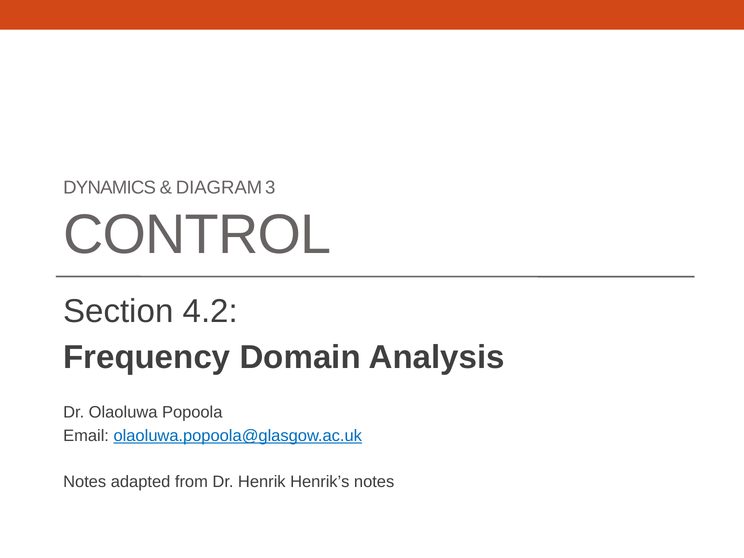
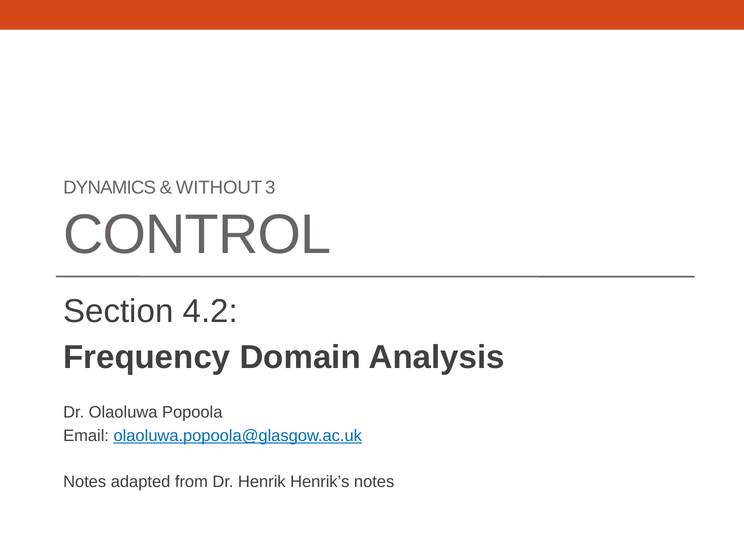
DIAGRAM: DIAGRAM -> WITHOUT
